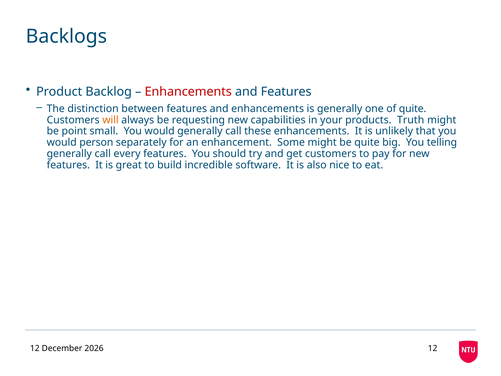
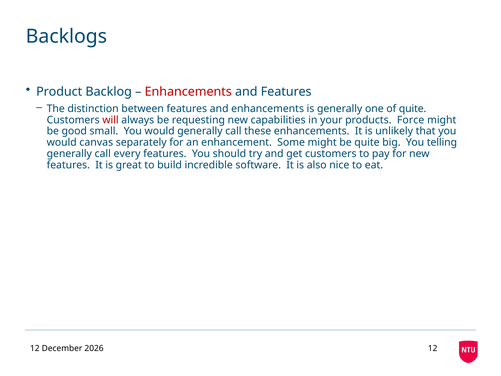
will colour: orange -> red
Truth: Truth -> Force
point: point -> good
person: person -> canvas
